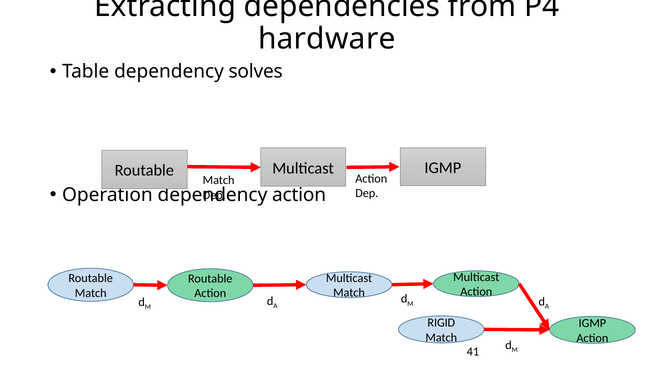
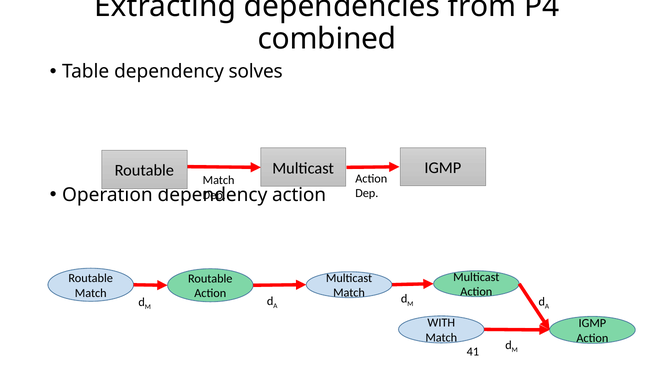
hardware: hardware -> combined
RIGID: RIGID -> WITH
